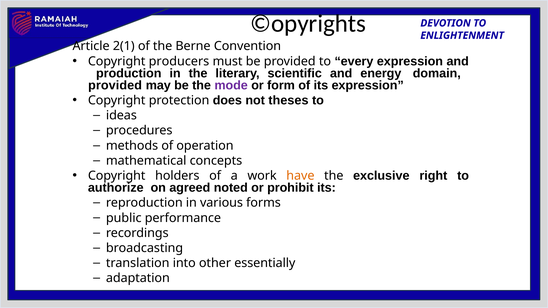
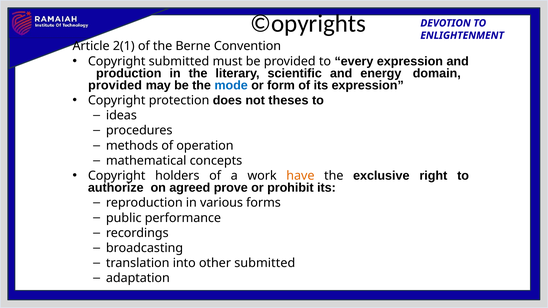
Copyright producers: producers -> submitted
mode colour: purple -> blue
noted: noted -> prove
other essentially: essentially -> submitted
